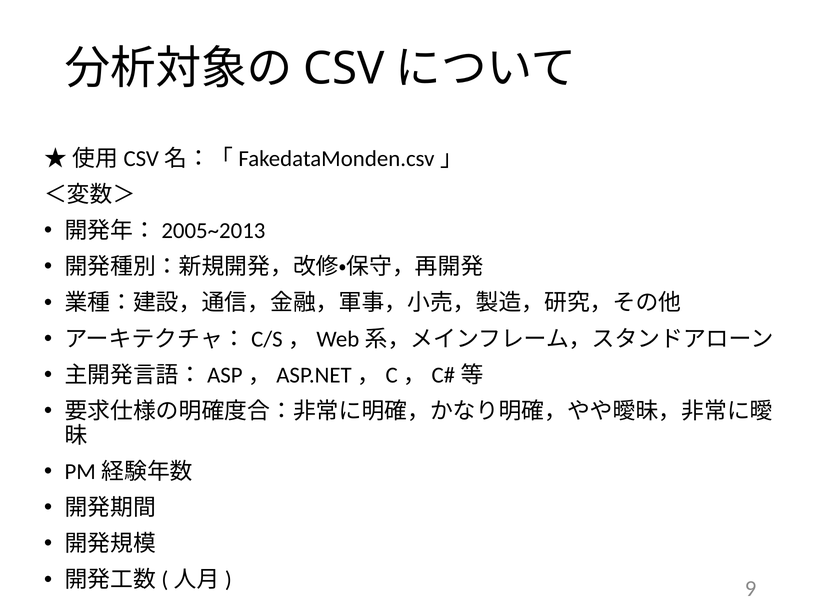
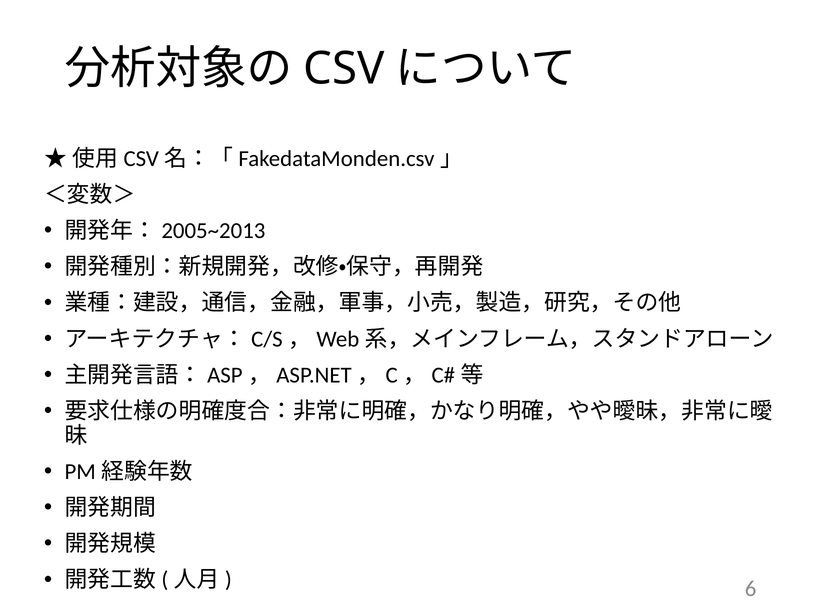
9: 9 -> 6
